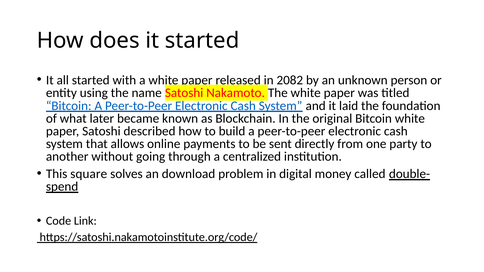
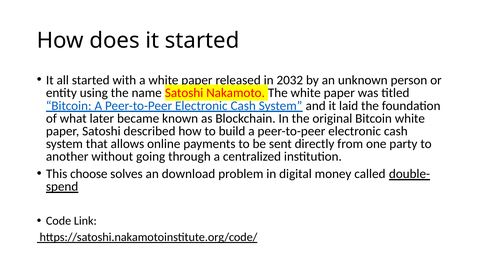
2082: 2082 -> 2032
square: square -> choose
